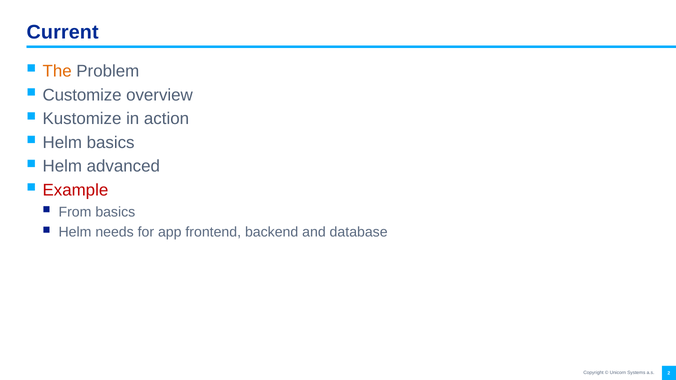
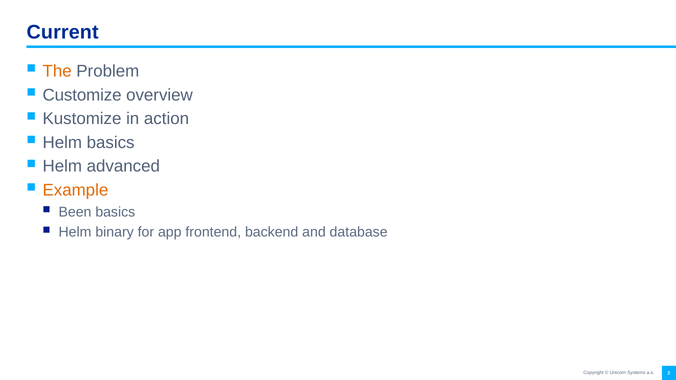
Example colour: red -> orange
From: From -> Been
needs: needs -> binary
